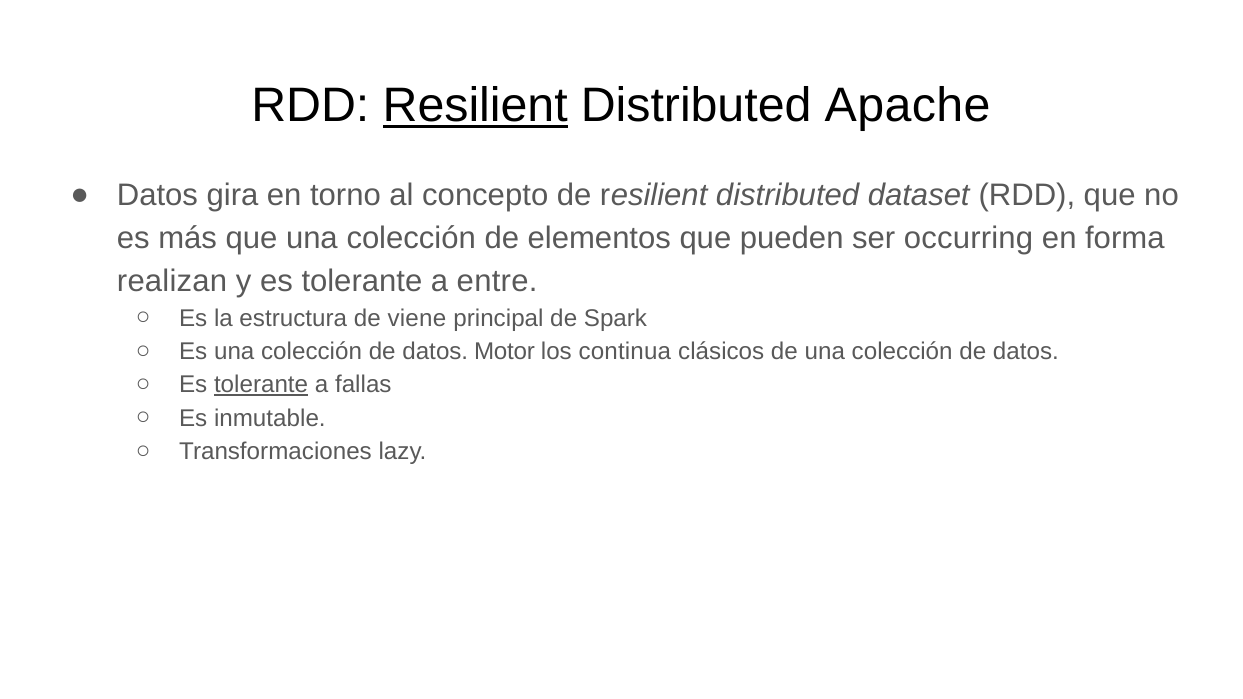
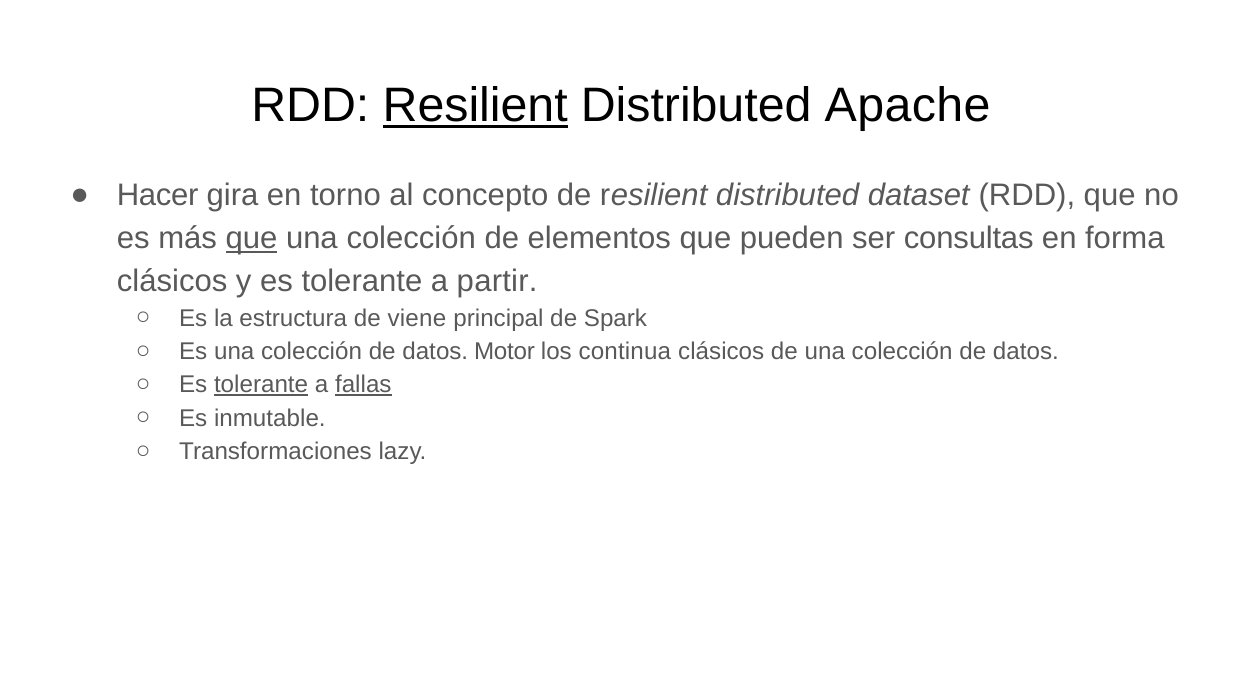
Datos at (157, 195): Datos -> Hacer
que at (251, 238) underline: none -> present
occurring: occurring -> consultas
realizan at (172, 281): realizan -> clásicos
entre: entre -> partir
fallas underline: none -> present
